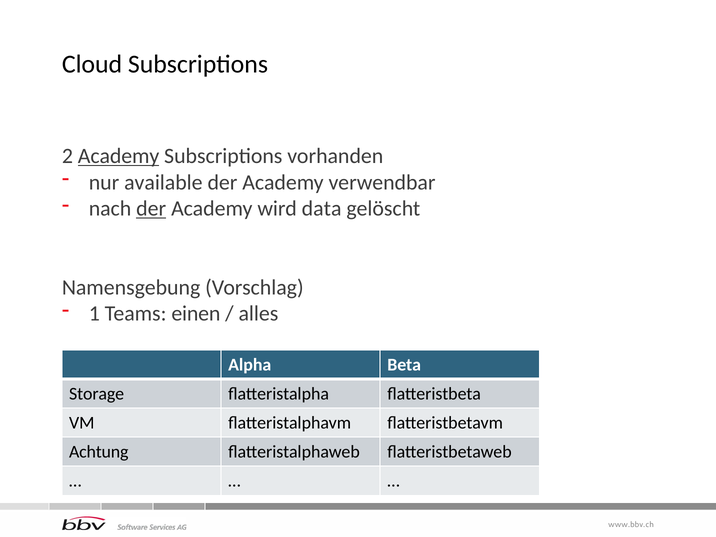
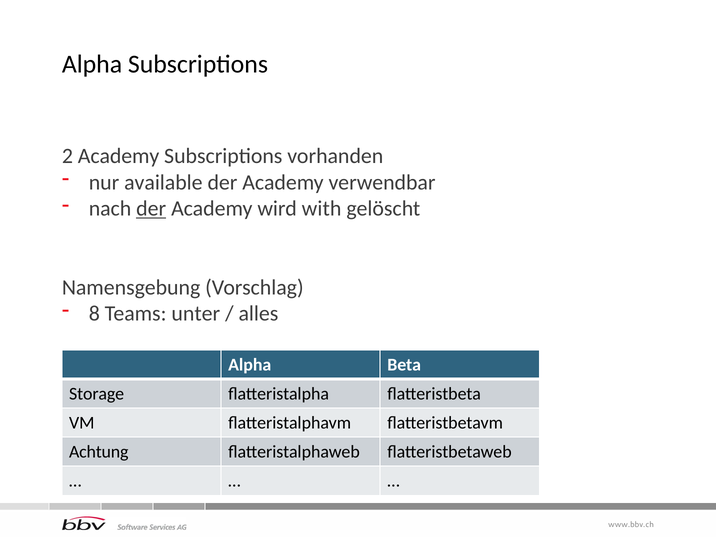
Cloud at (92, 64): Cloud -> Alpha
Academy at (119, 156) underline: present -> none
data: data -> with
1: 1 -> 8
einen: einen -> unter
